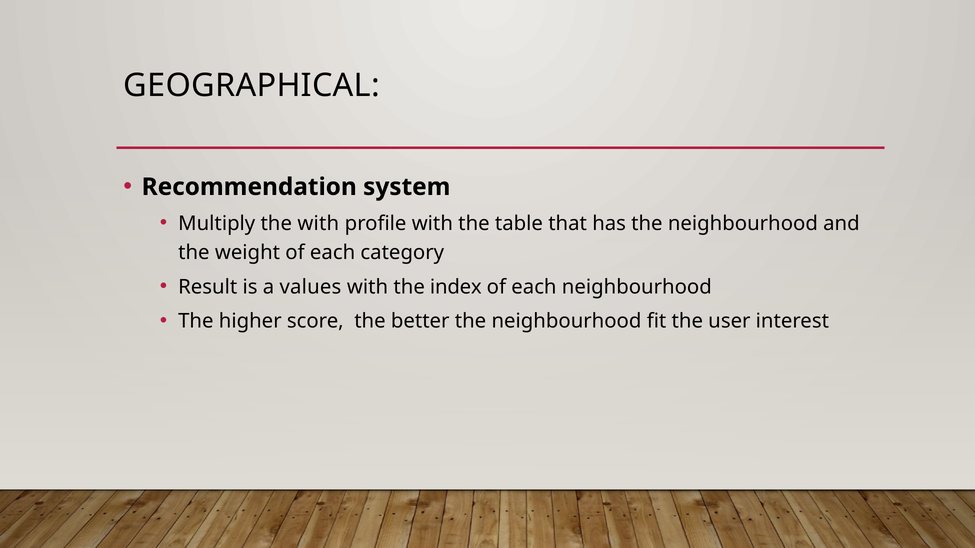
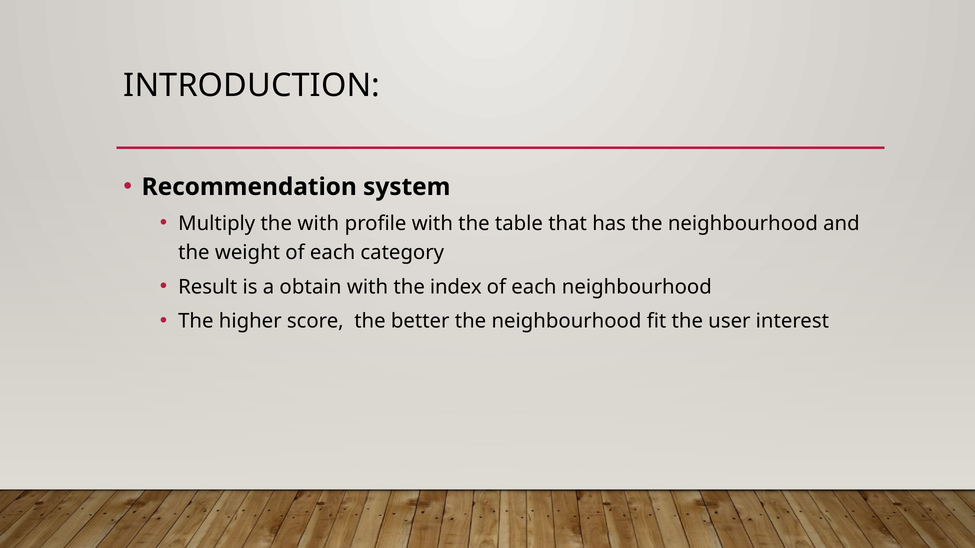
GEOGRAPHICAL: GEOGRAPHICAL -> INTRODUCTION
values: values -> obtain
